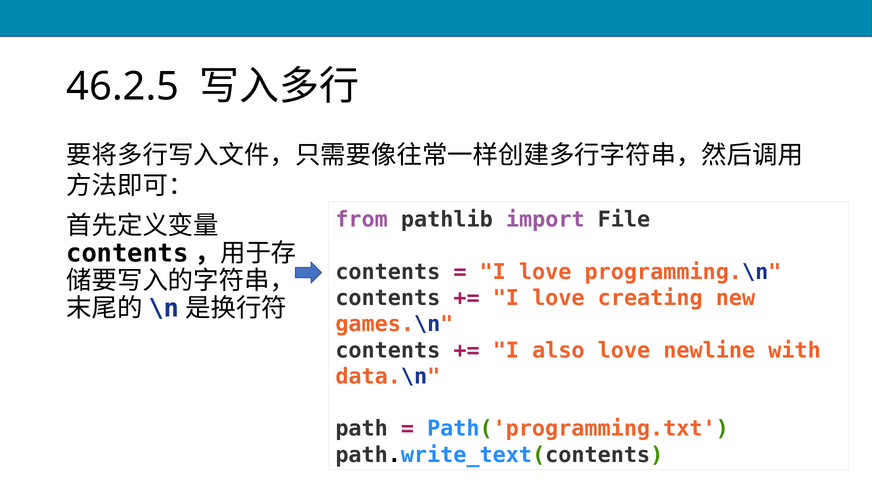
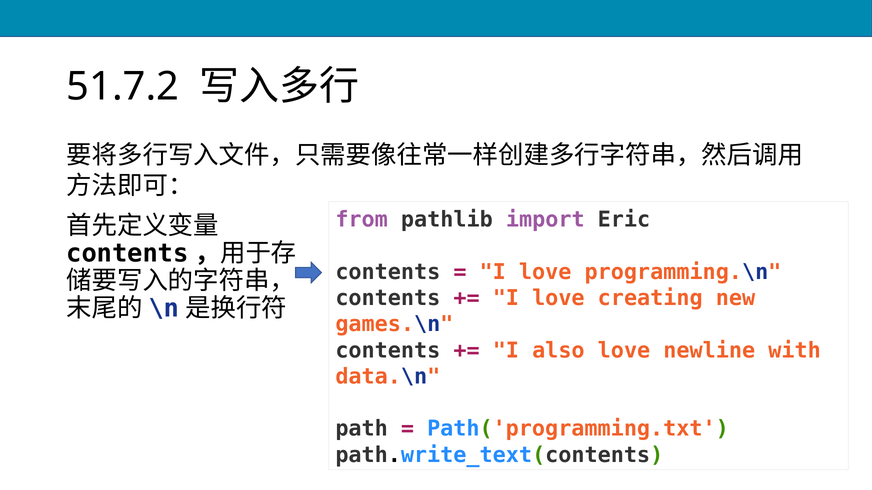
46.2.5: 46.2.5 -> 51.7.2
File: File -> Eric
